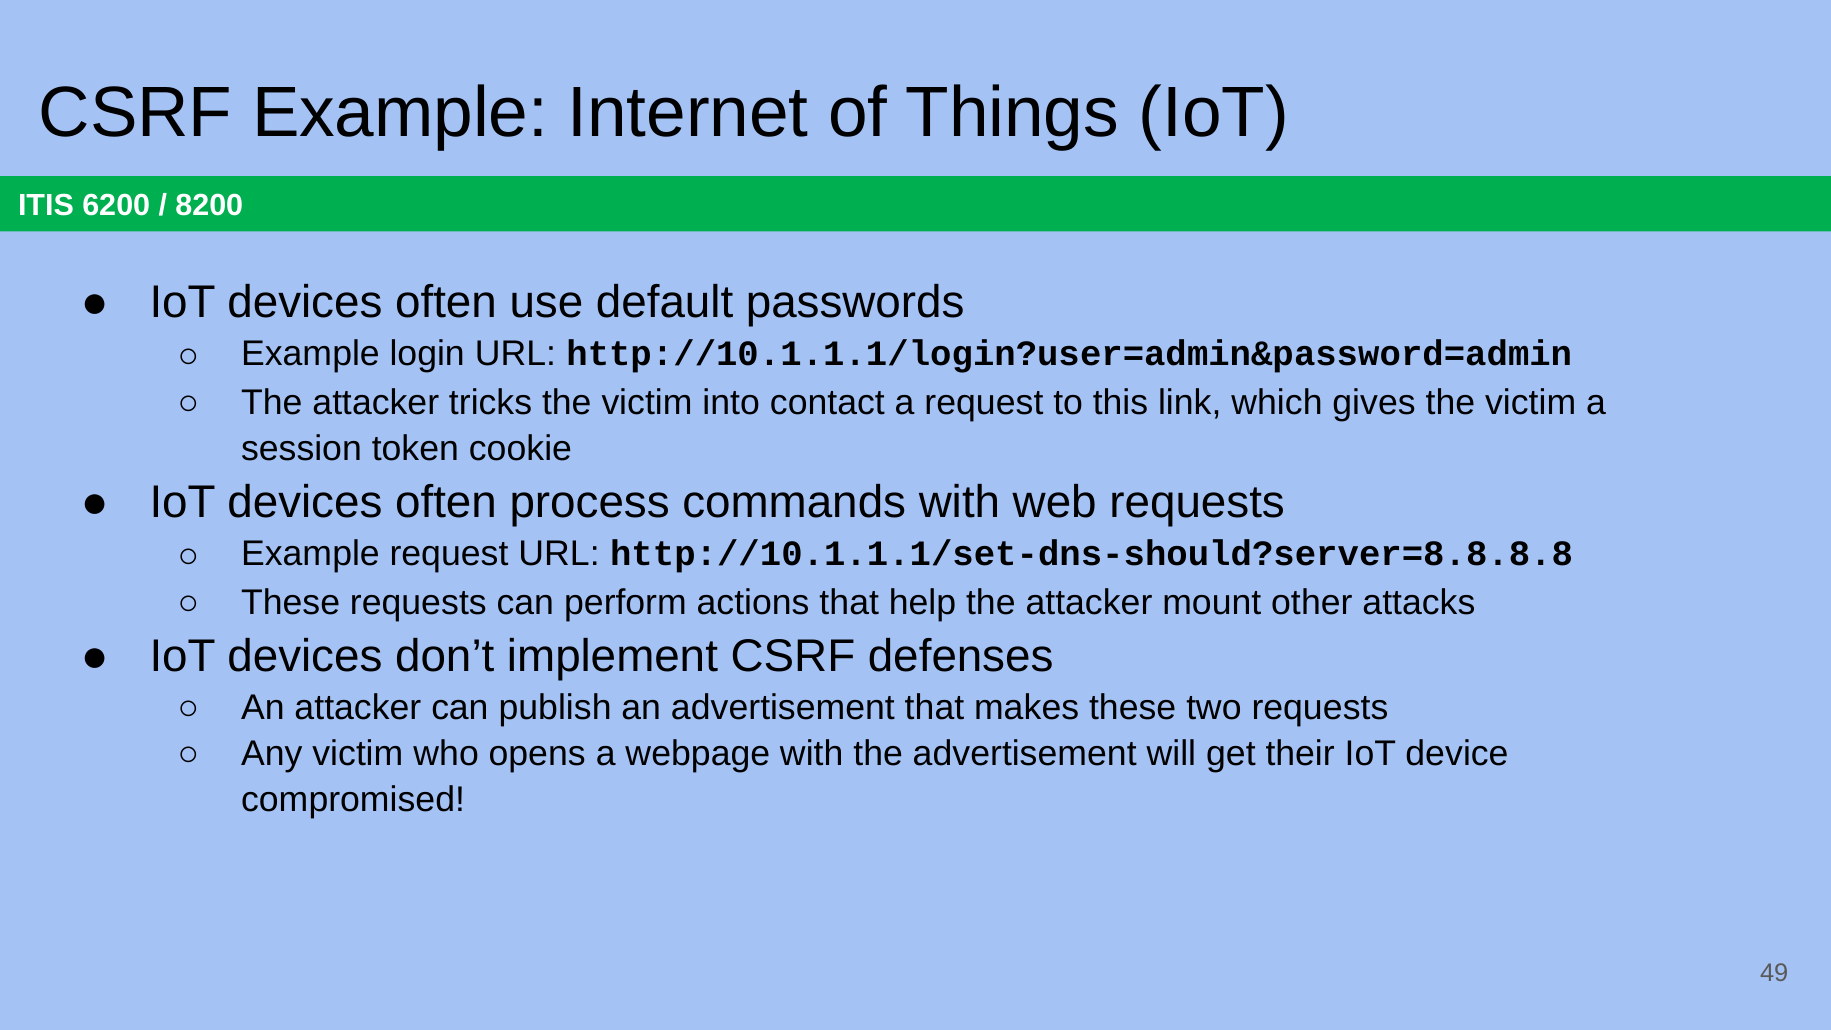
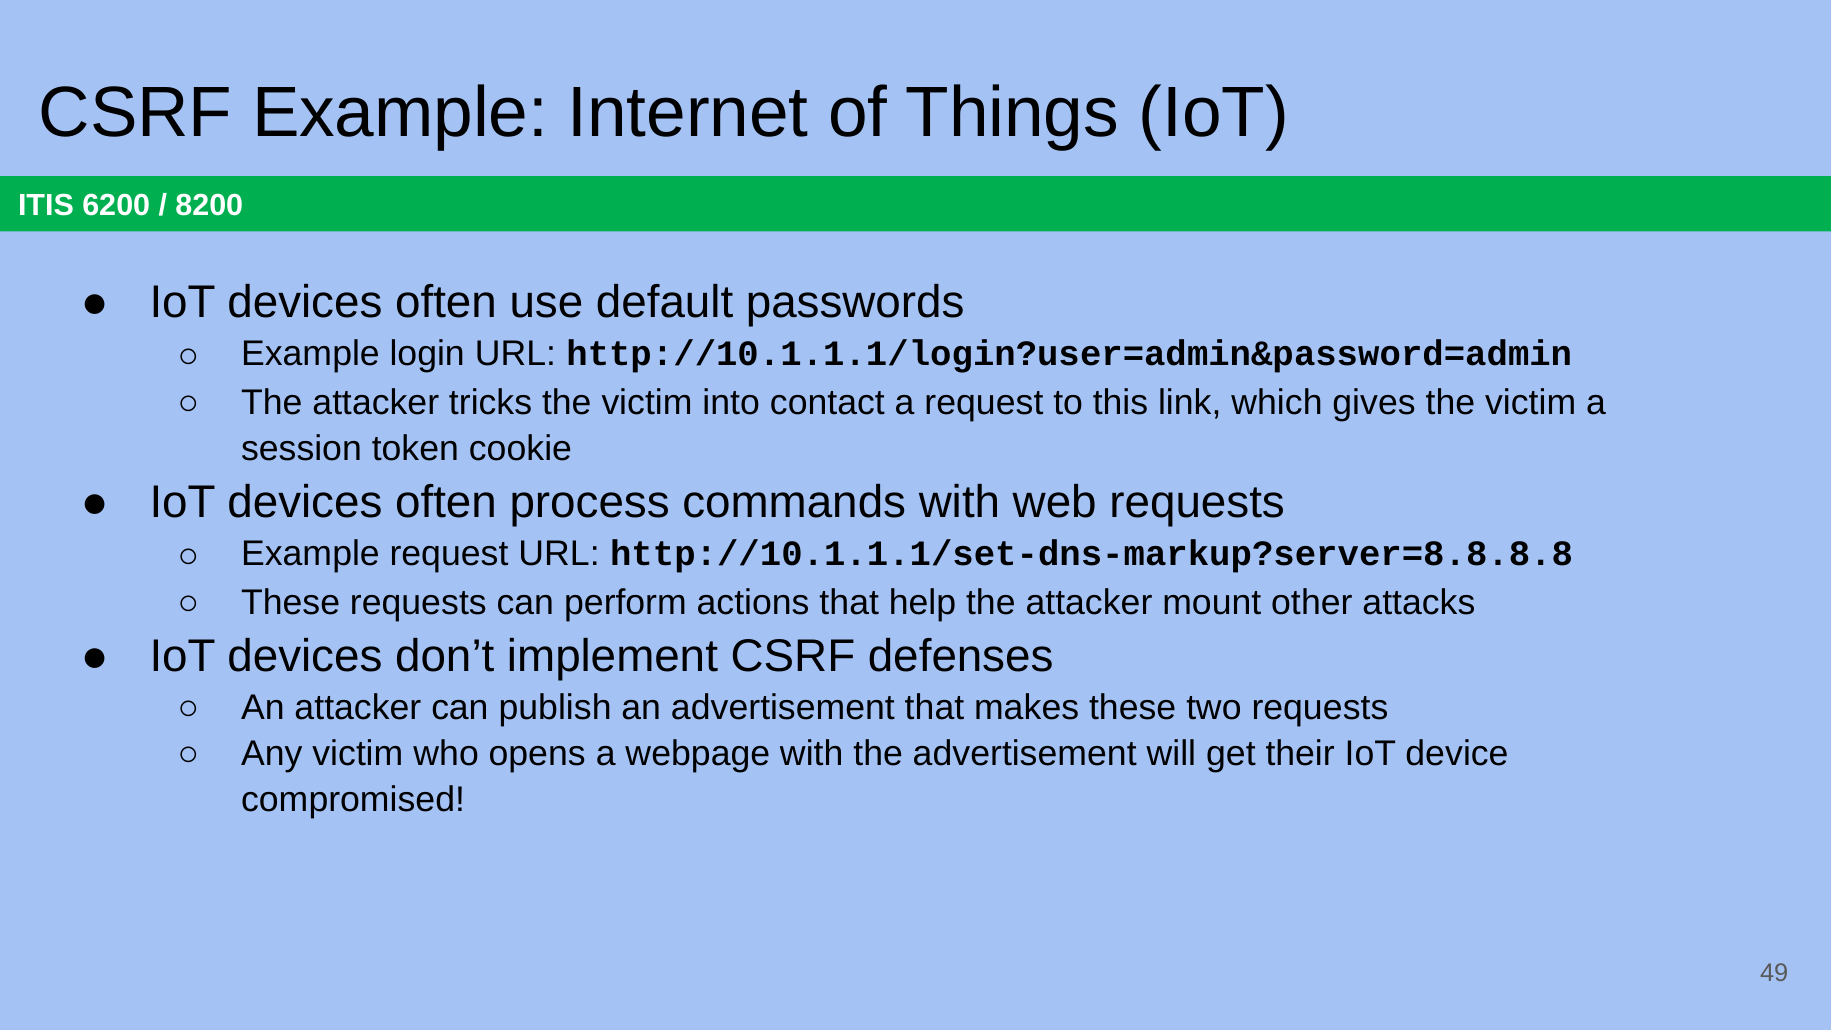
http://10.1.1.1/set-dns-should?server=8.8.8.8: http://10.1.1.1/set-dns-should?server=8.8.8.8 -> http://10.1.1.1/set-dns-markup?server=8.8.8.8
